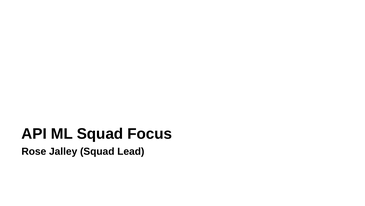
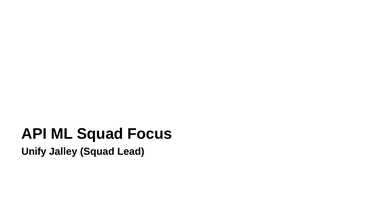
Rose: Rose -> Unify
